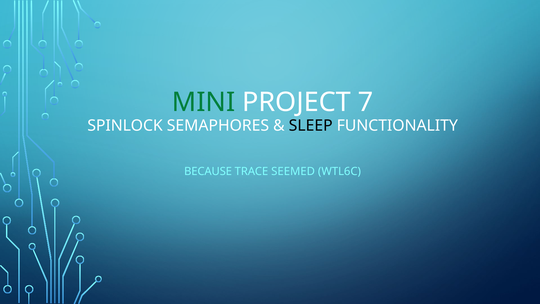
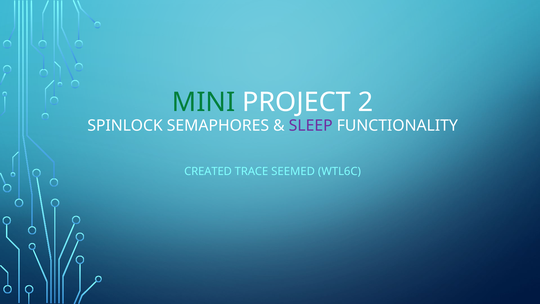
7: 7 -> 2
SLEEP colour: black -> purple
BECAUSE: BECAUSE -> CREATED
